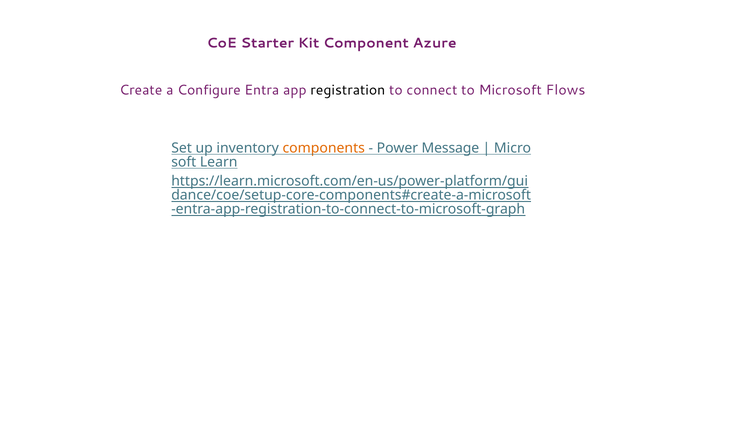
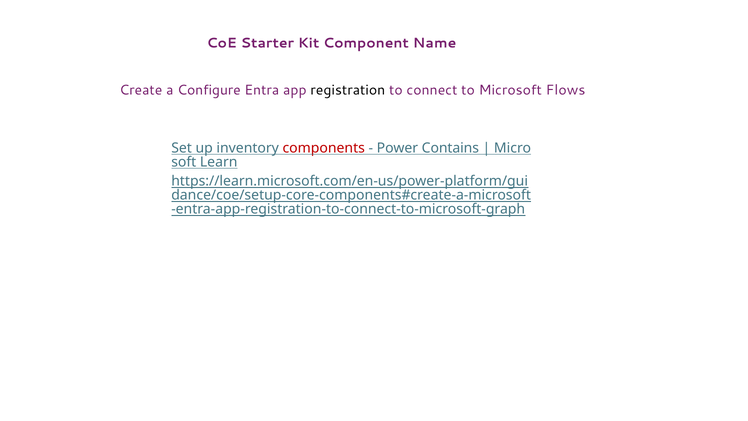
Azure: Azure -> Name
components colour: orange -> red
Message: Message -> Contains
